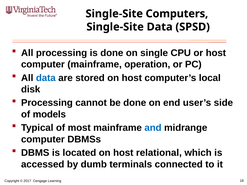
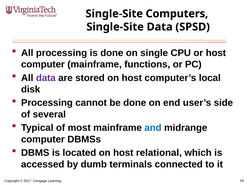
operation: operation -> functions
data at (46, 78) colour: blue -> purple
models: models -> several
